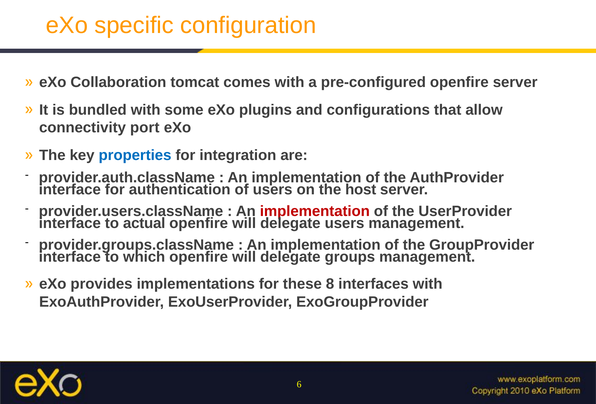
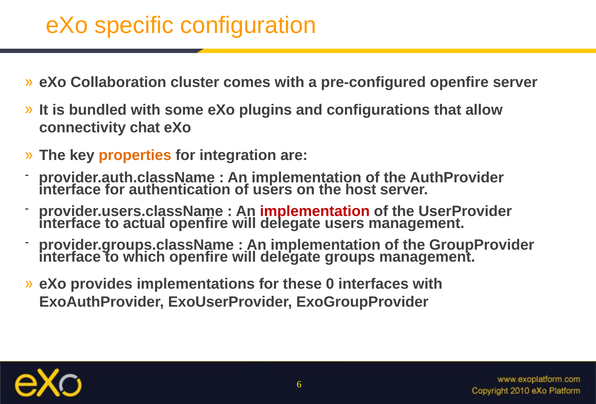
tomcat: tomcat -> cluster
port: port -> chat
properties colour: blue -> orange
8: 8 -> 0
